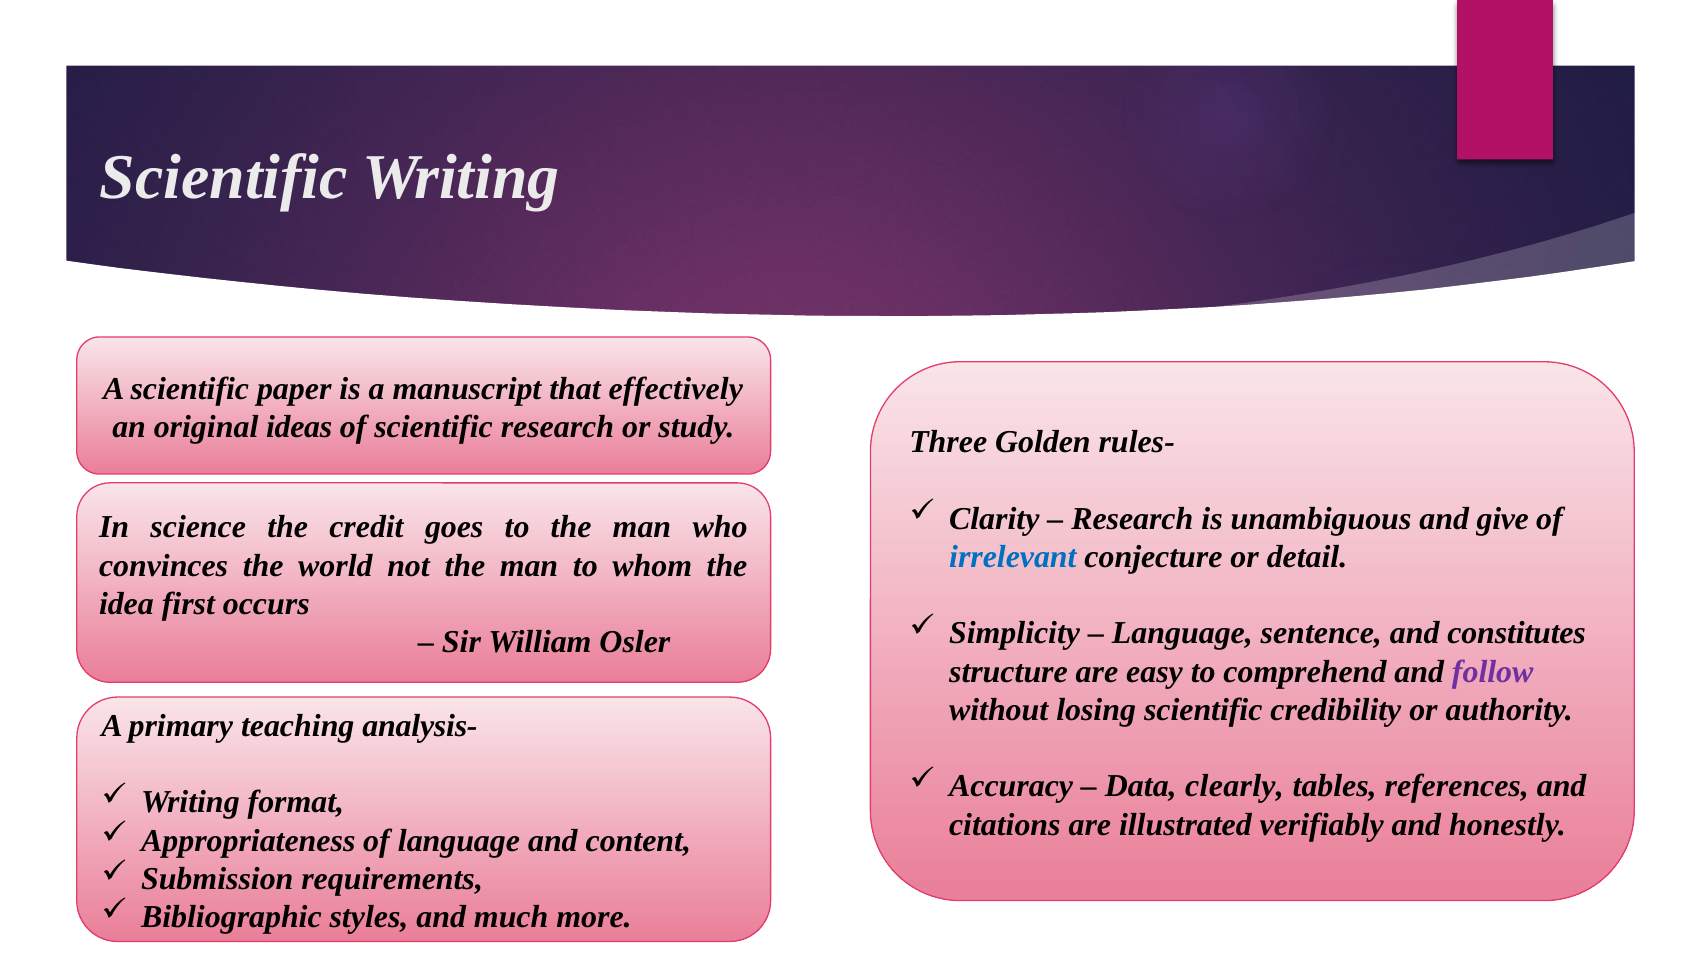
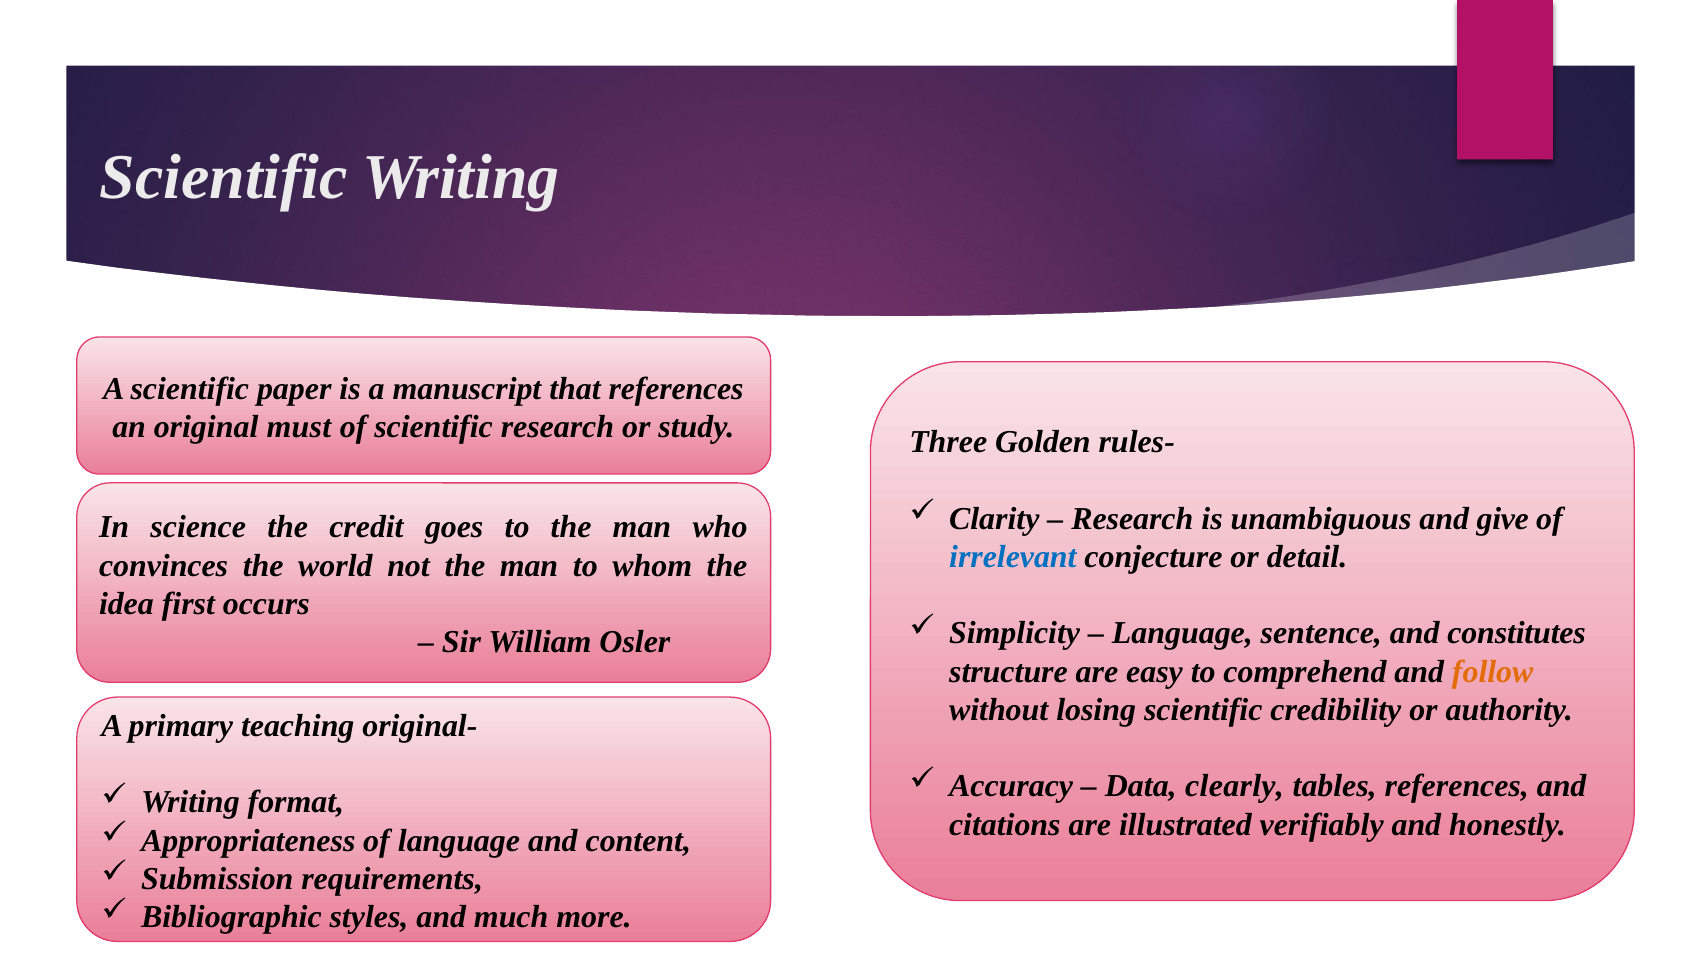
that effectively: effectively -> references
ideas: ideas -> must
follow colour: purple -> orange
analysis-: analysis- -> original-
